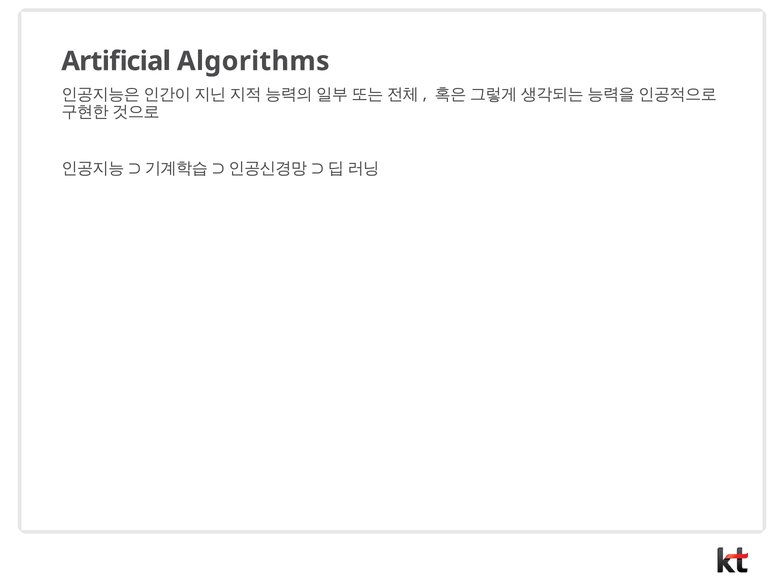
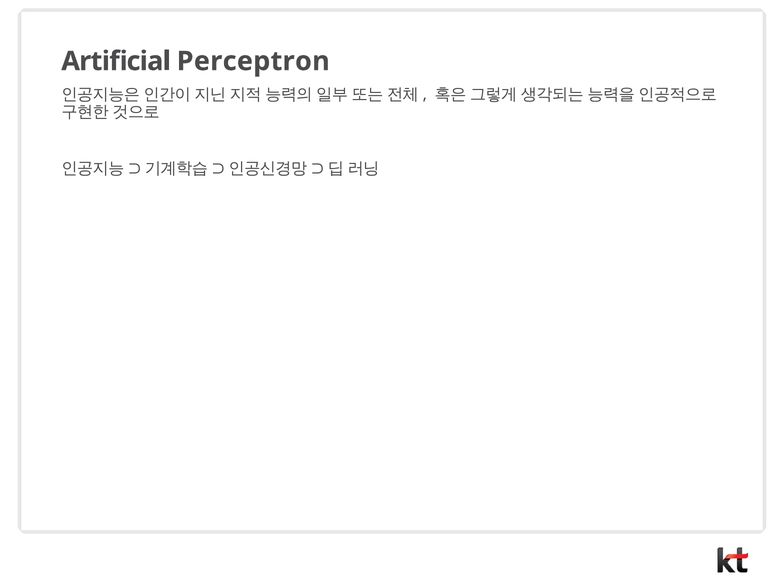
Algorithms: Algorithms -> Perceptron
